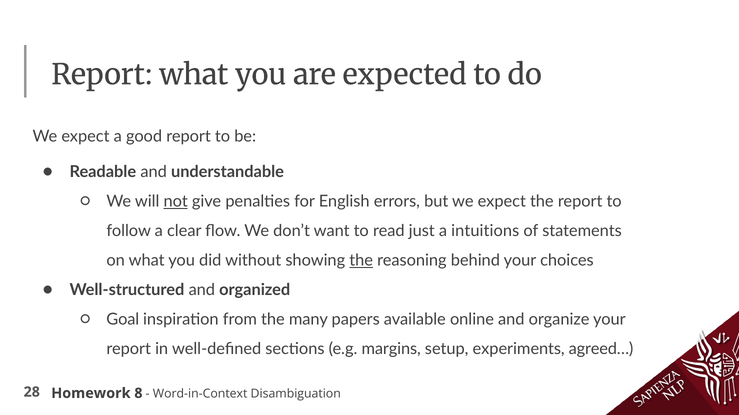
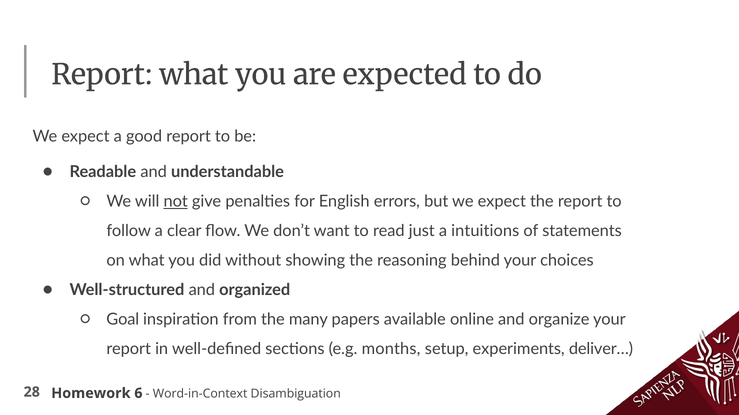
the at (361, 261) underline: present -> none
margins: margins -> months
agreed…: agreed… -> deliver…
8: 8 -> 6
